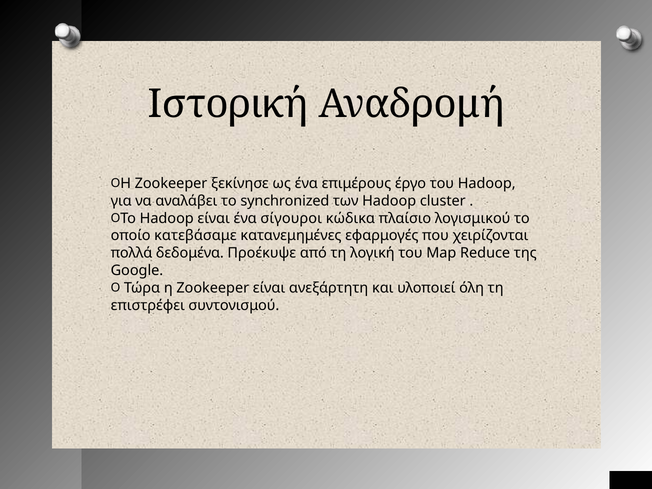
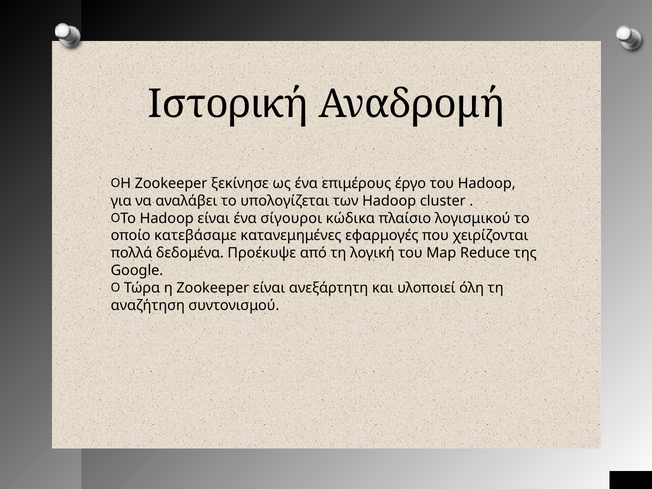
synchronized: synchronized -> υπολογίζεται
επιστρέφει: επιστρέφει -> αναζήτηση
